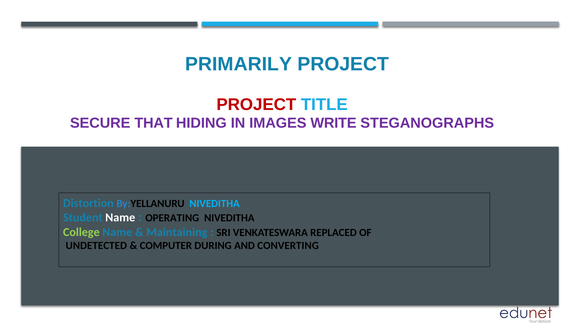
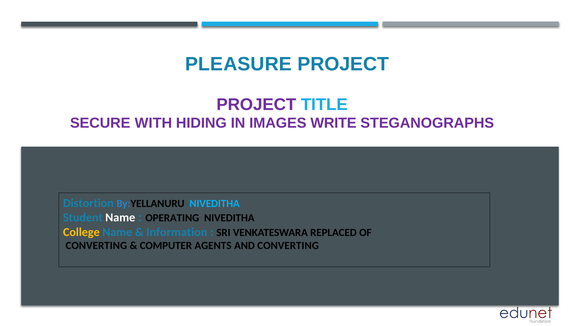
PRIMARILY: PRIMARILY -> PLEASURE
PROJECT at (256, 105) colour: red -> purple
THAT: THAT -> WITH
College colour: light green -> yellow
Maintaining: Maintaining -> Information
UNDETECTED at (96, 246): UNDETECTED -> CONVERTING
DURING: DURING -> AGENTS
